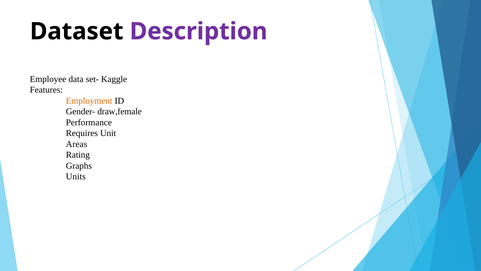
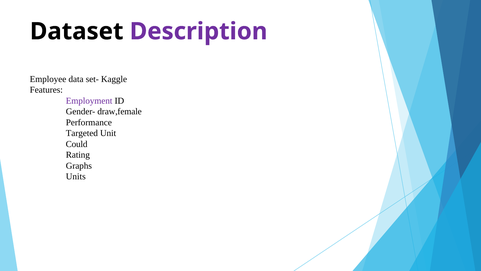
Employment colour: orange -> purple
Requires: Requires -> Targeted
Areas: Areas -> Could
